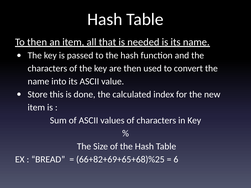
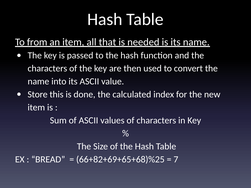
To then: then -> from
6: 6 -> 7
